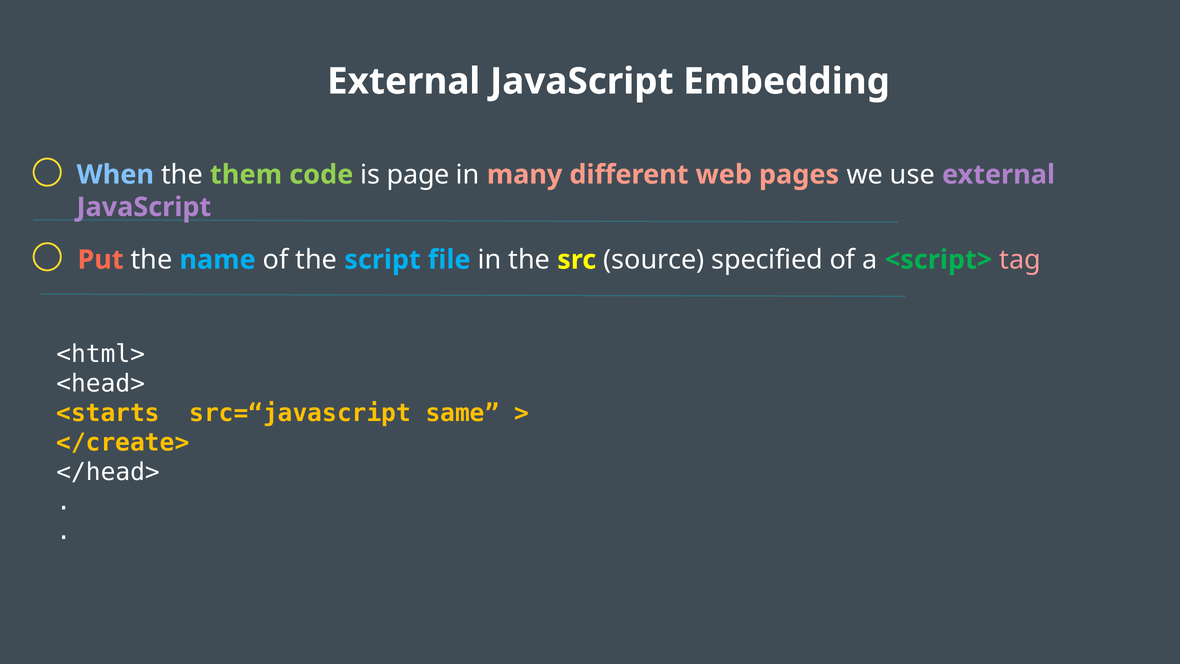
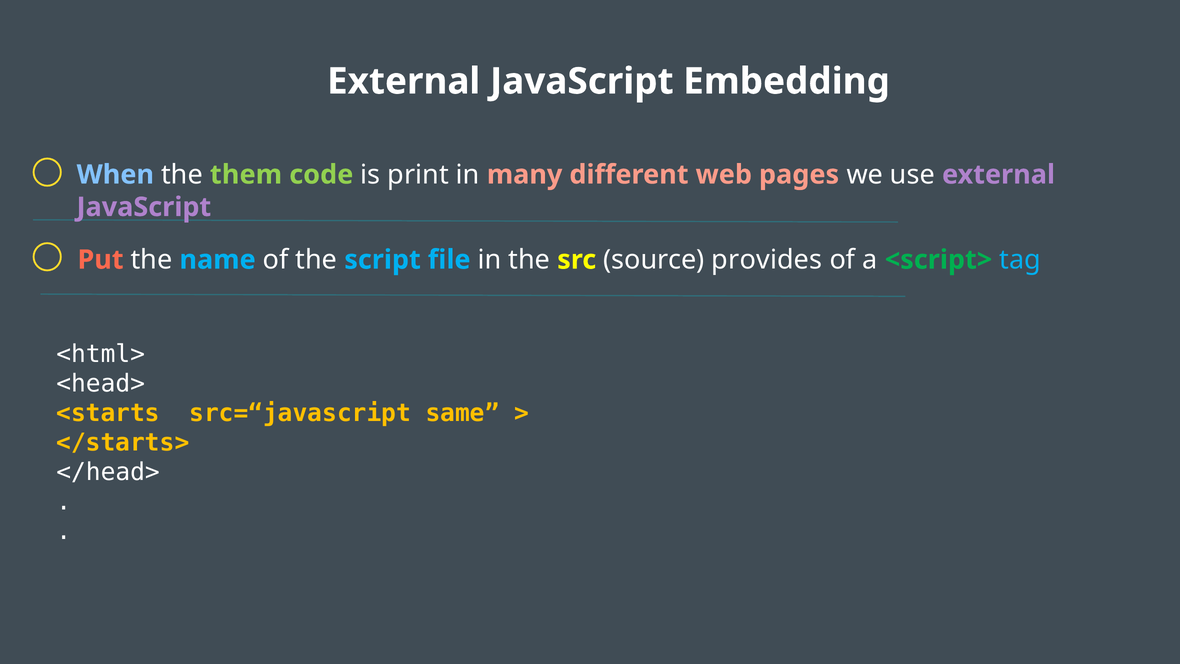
page: page -> print
specified: specified -> provides
tag colour: pink -> light blue
</create>: </create> -> </starts>
